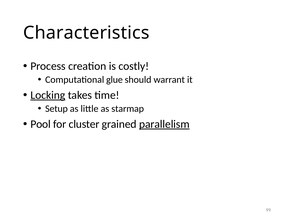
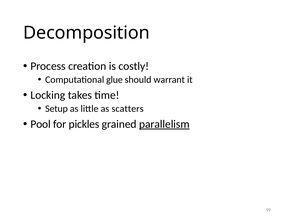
Characteristics: Characteristics -> Decomposition
Locking underline: present -> none
starmap: starmap -> scatters
cluster: cluster -> pickles
